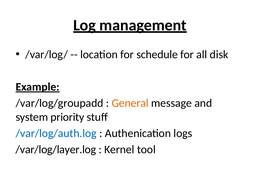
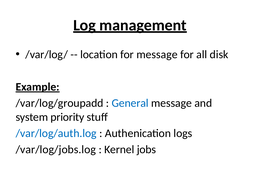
for schedule: schedule -> message
General colour: orange -> blue
/var/log/layer.log: /var/log/layer.log -> /var/log/jobs.log
tool: tool -> jobs
